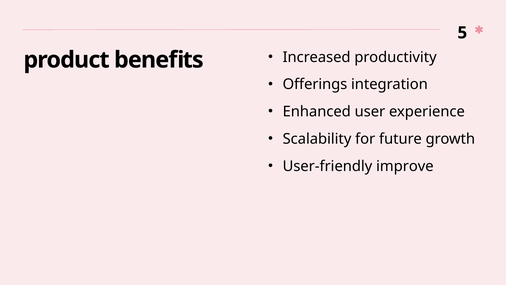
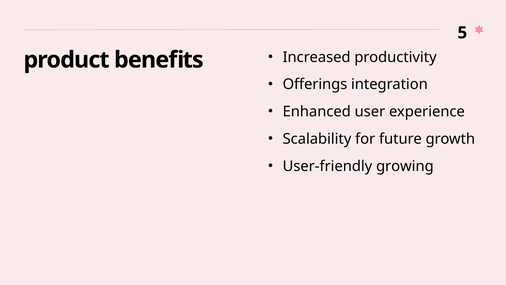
improve: improve -> growing
